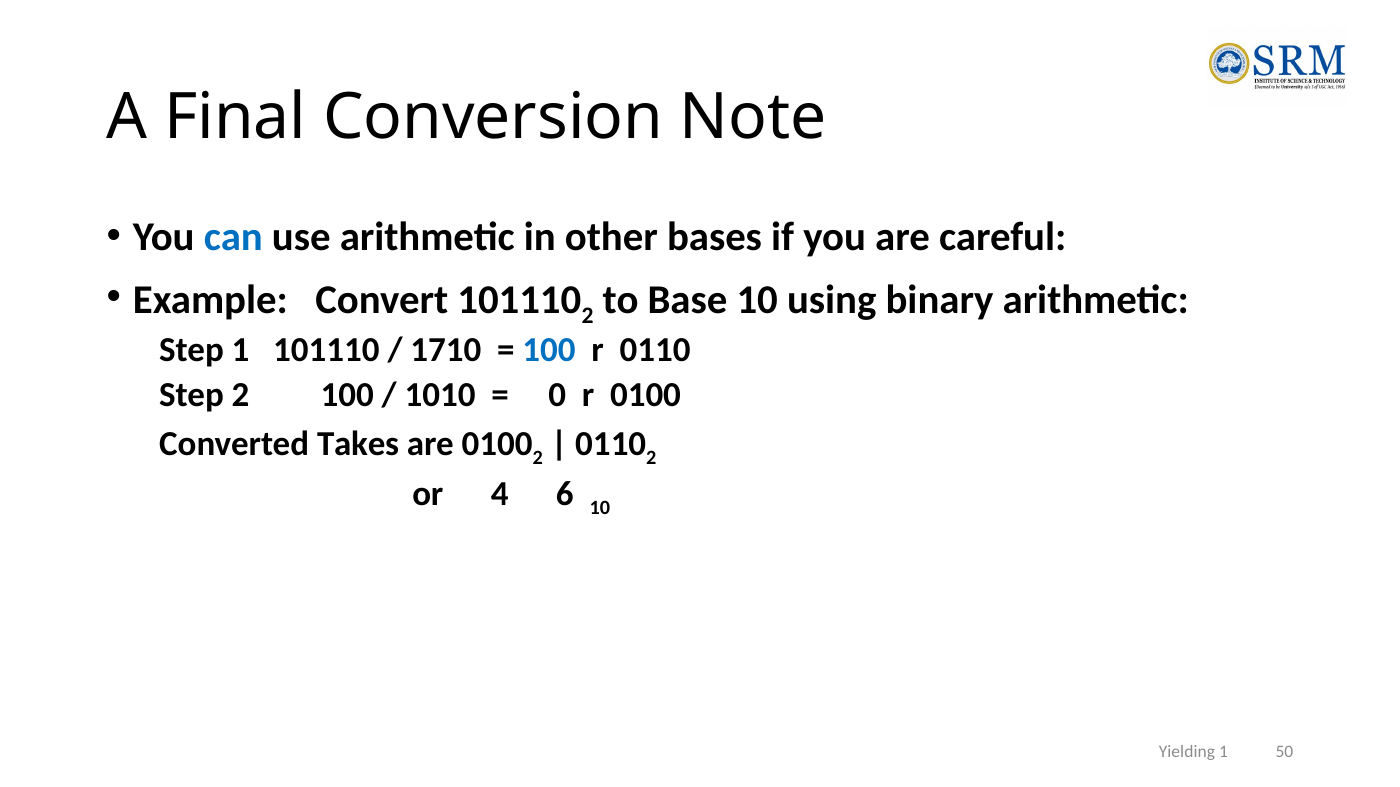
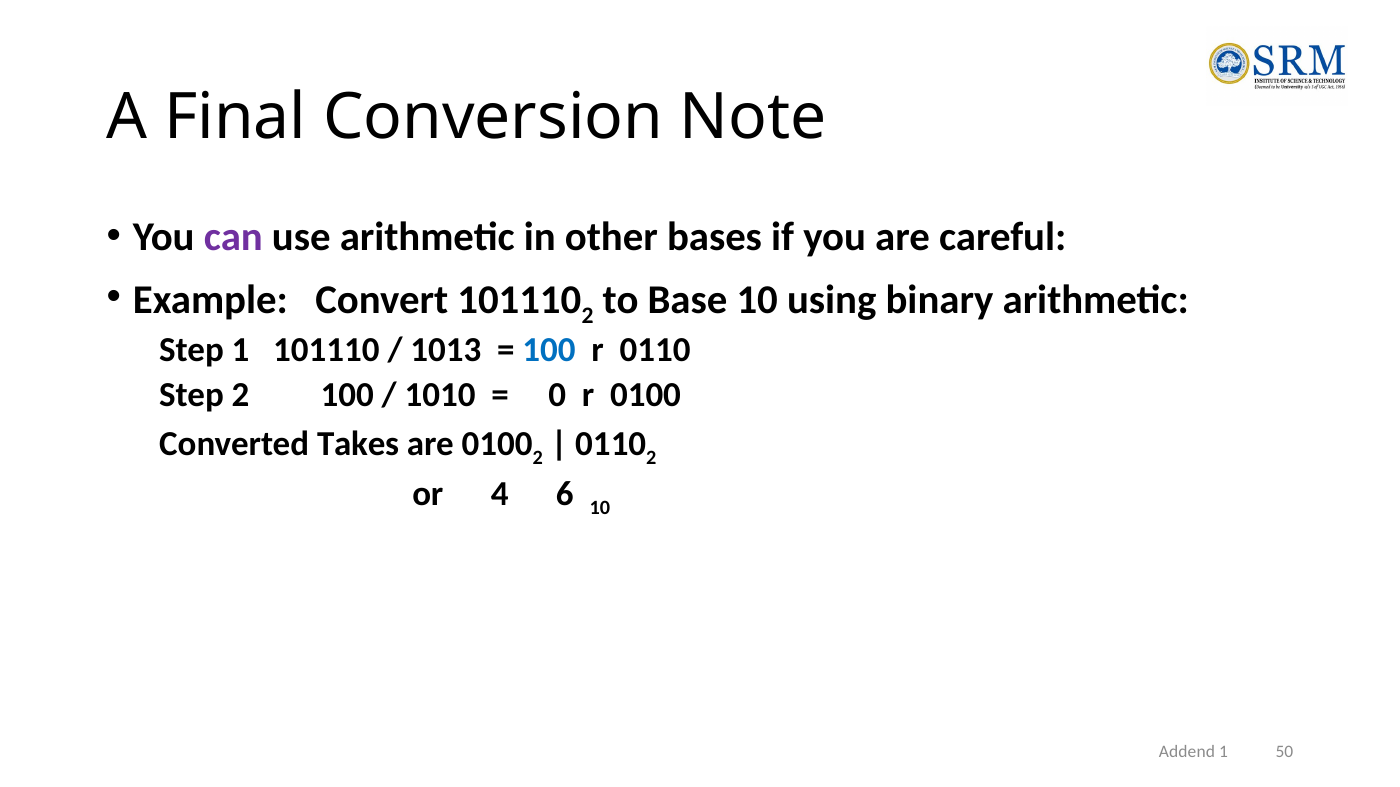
can colour: blue -> purple
1710: 1710 -> 1013
Yielding: Yielding -> Addend
